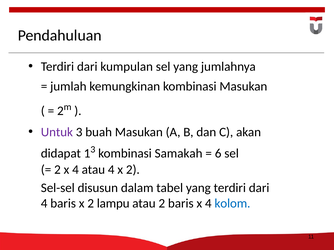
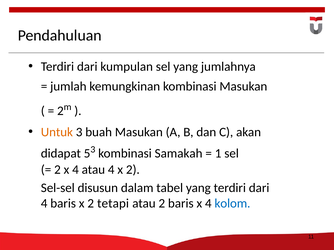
Untuk colour: purple -> orange
1: 1 -> 5
6: 6 -> 1
lampu: lampu -> tetapi
